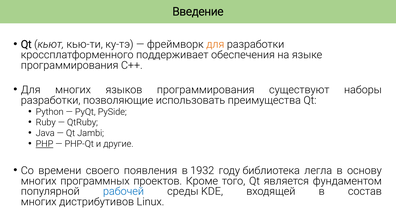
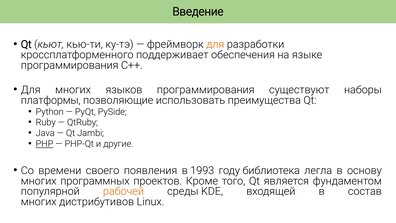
разработки at (51, 100): разработки -> платформы
1932: 1932 -> 1993
рабочей colour: blue -> orange
